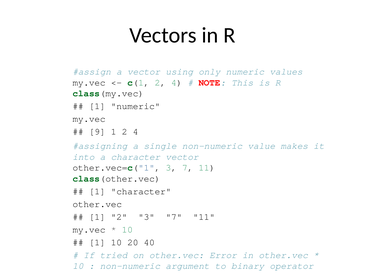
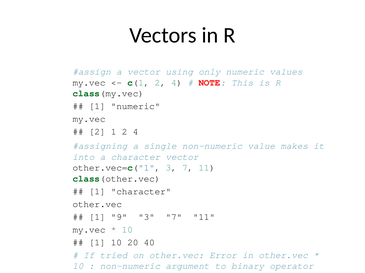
9 at (97, 132): 9 -> 2
2 at (119, 217): 2 -> 9
